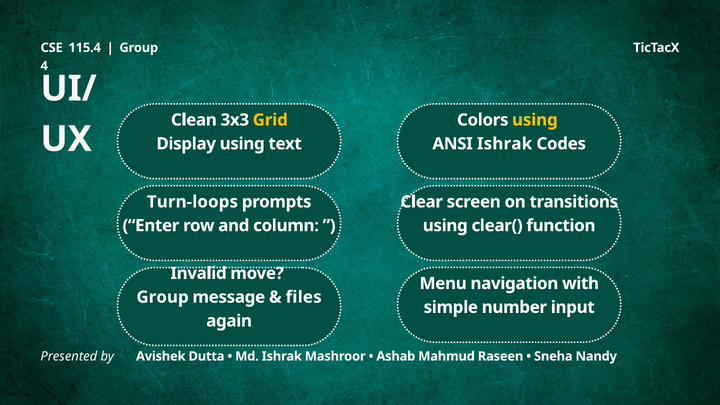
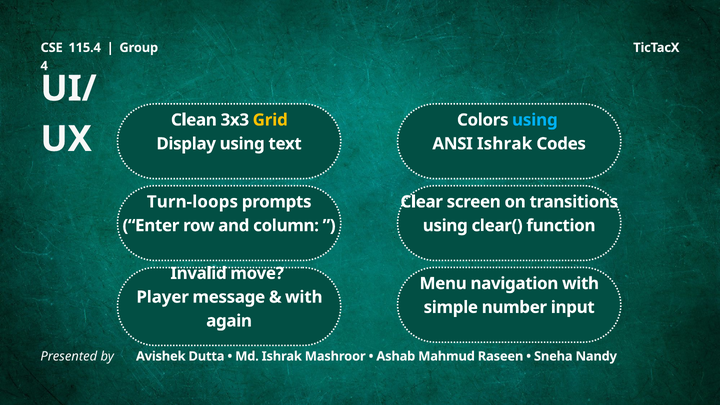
using at (535, 120) colour: yellow -> light blue
Group at (163, 297): Group -> Player
files at (304, 297): files -> with
